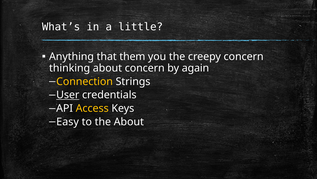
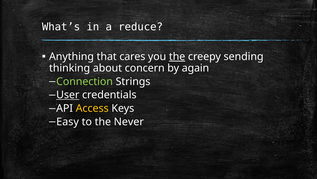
little: little -> reduce
them: them -> cares
the at (177, 56) underline: none -> present
creepy concern: concern -> sending
Connection colour: yellow -> light green
the About: About -> Never
